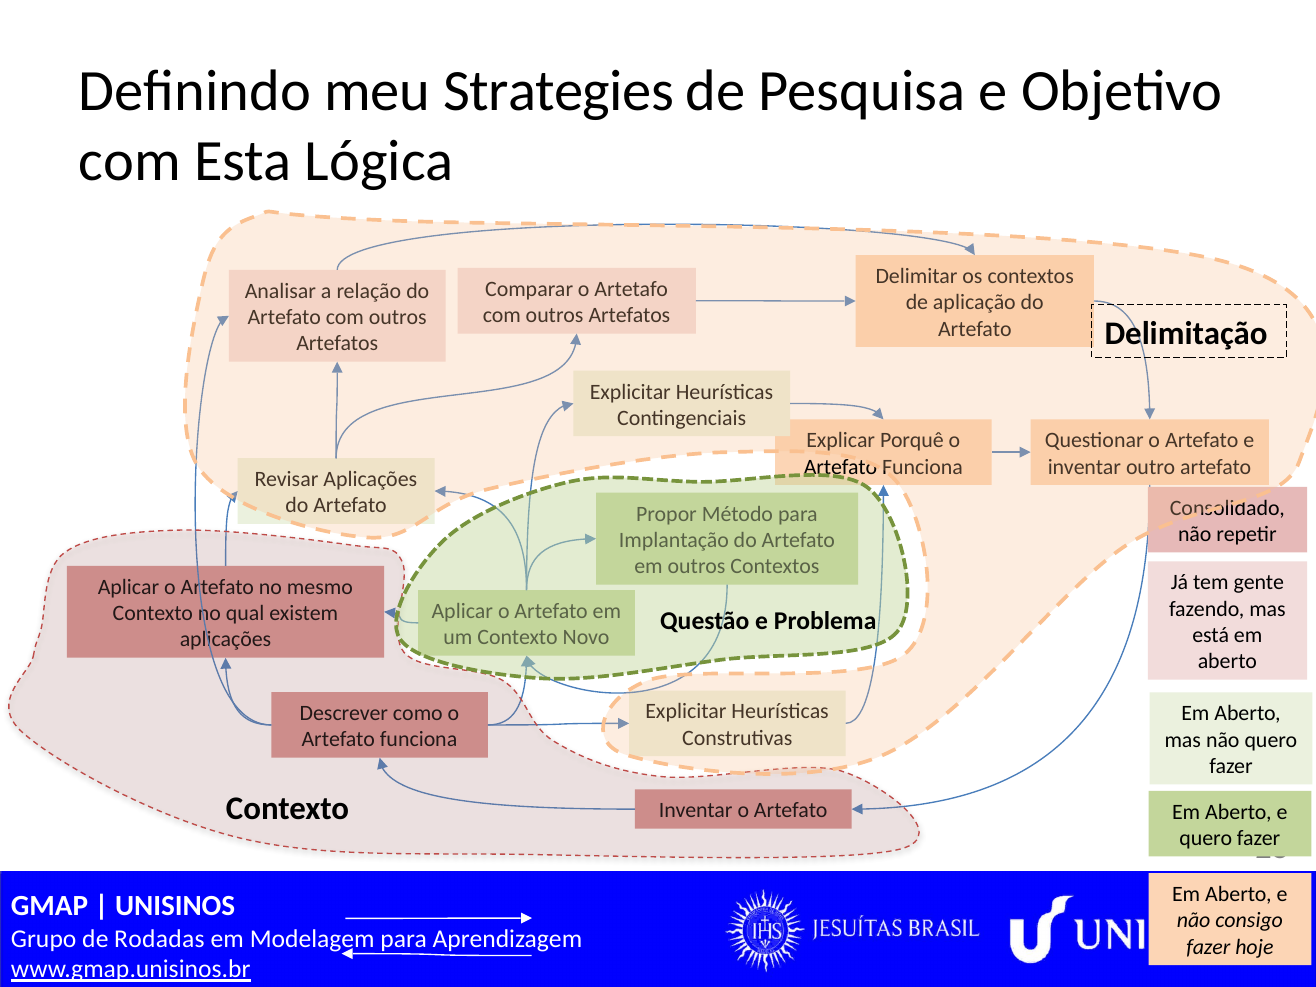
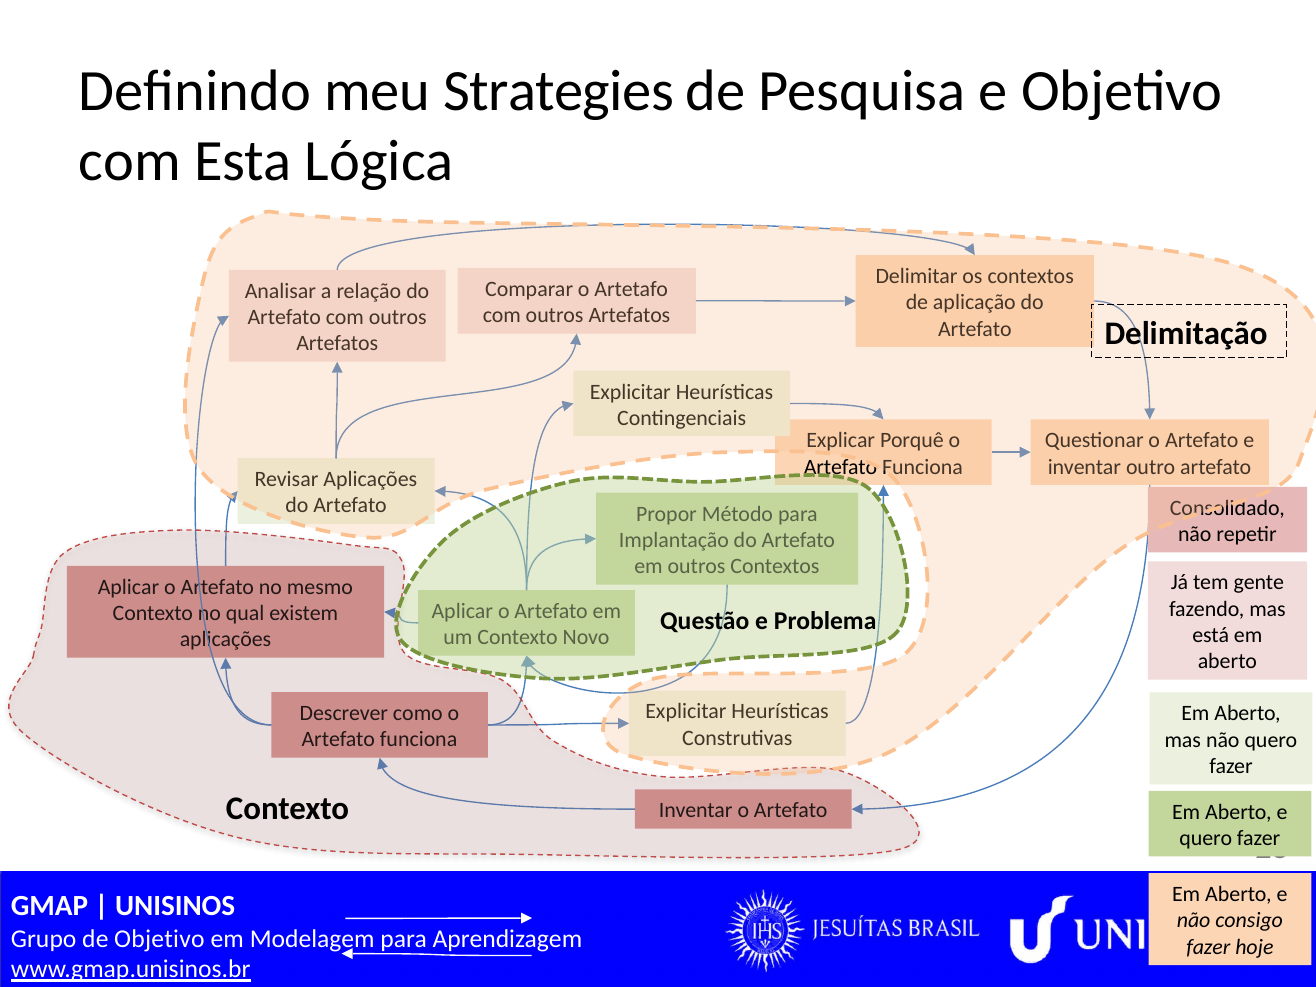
de Rodadas: Rodadas -> Objetivo
